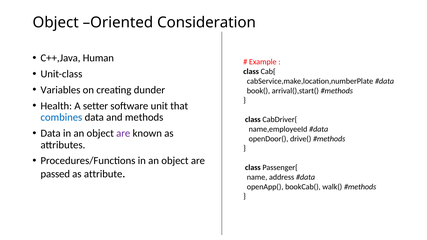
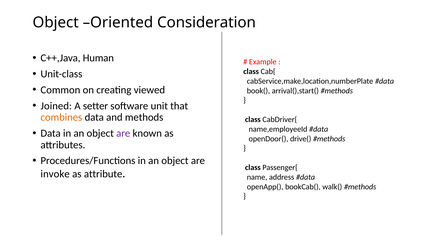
Variables: Variables -> Common
dunder: dunder -> viewed
Health: Health -> Joined
combines colour: blue -> orange
passed: passed -> invoke
